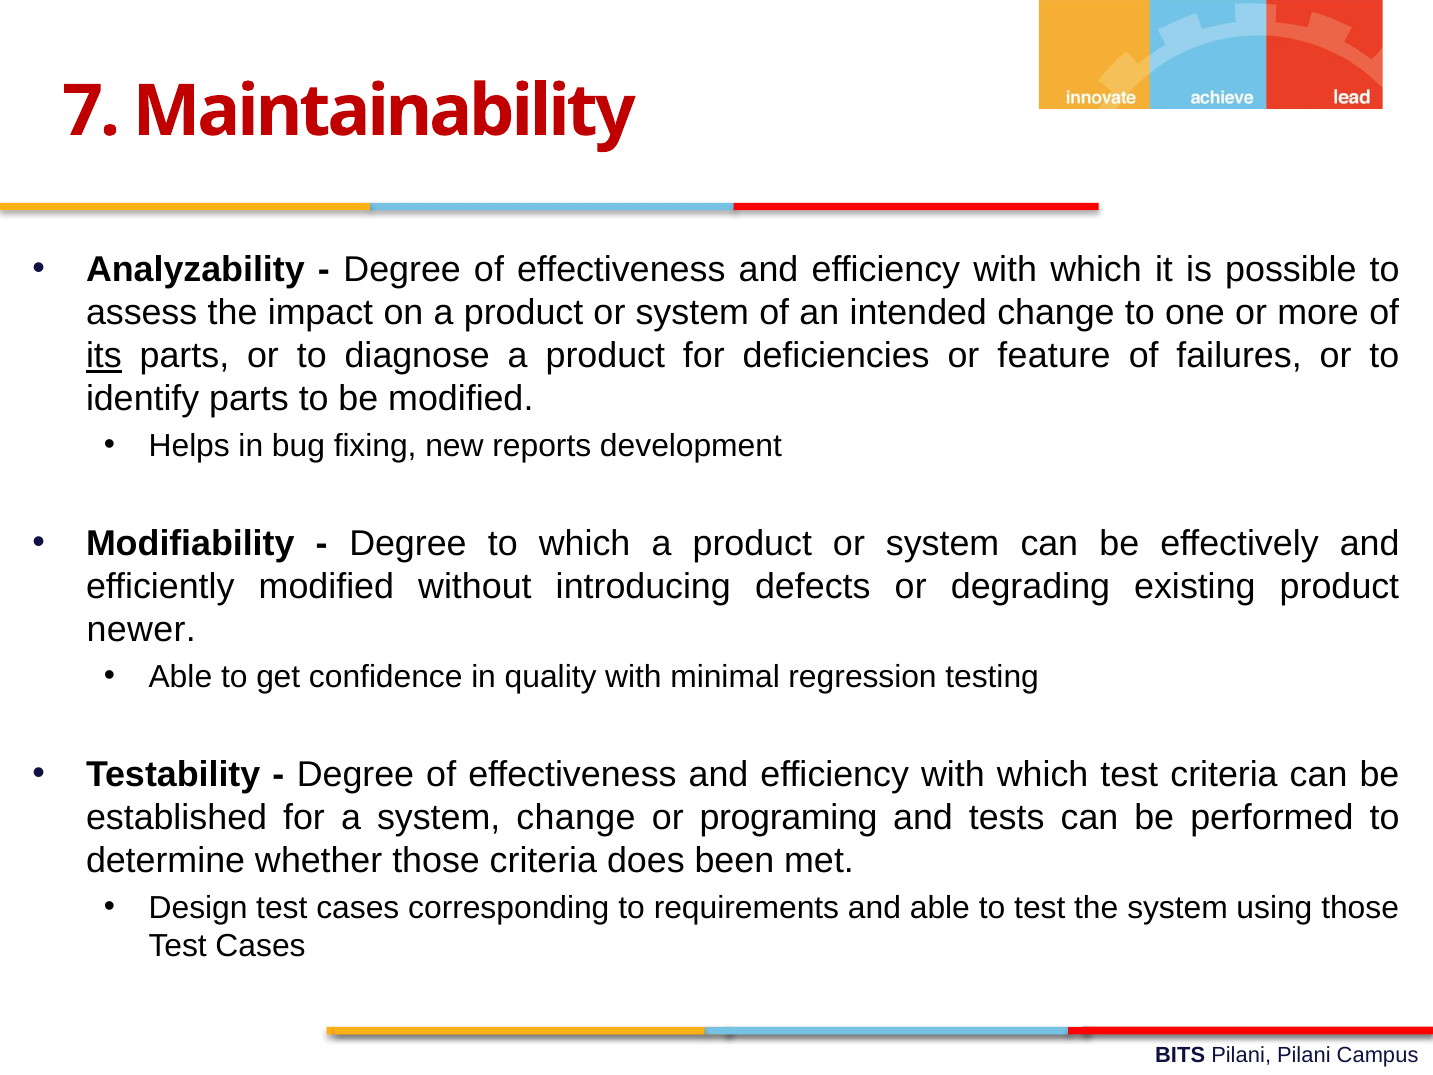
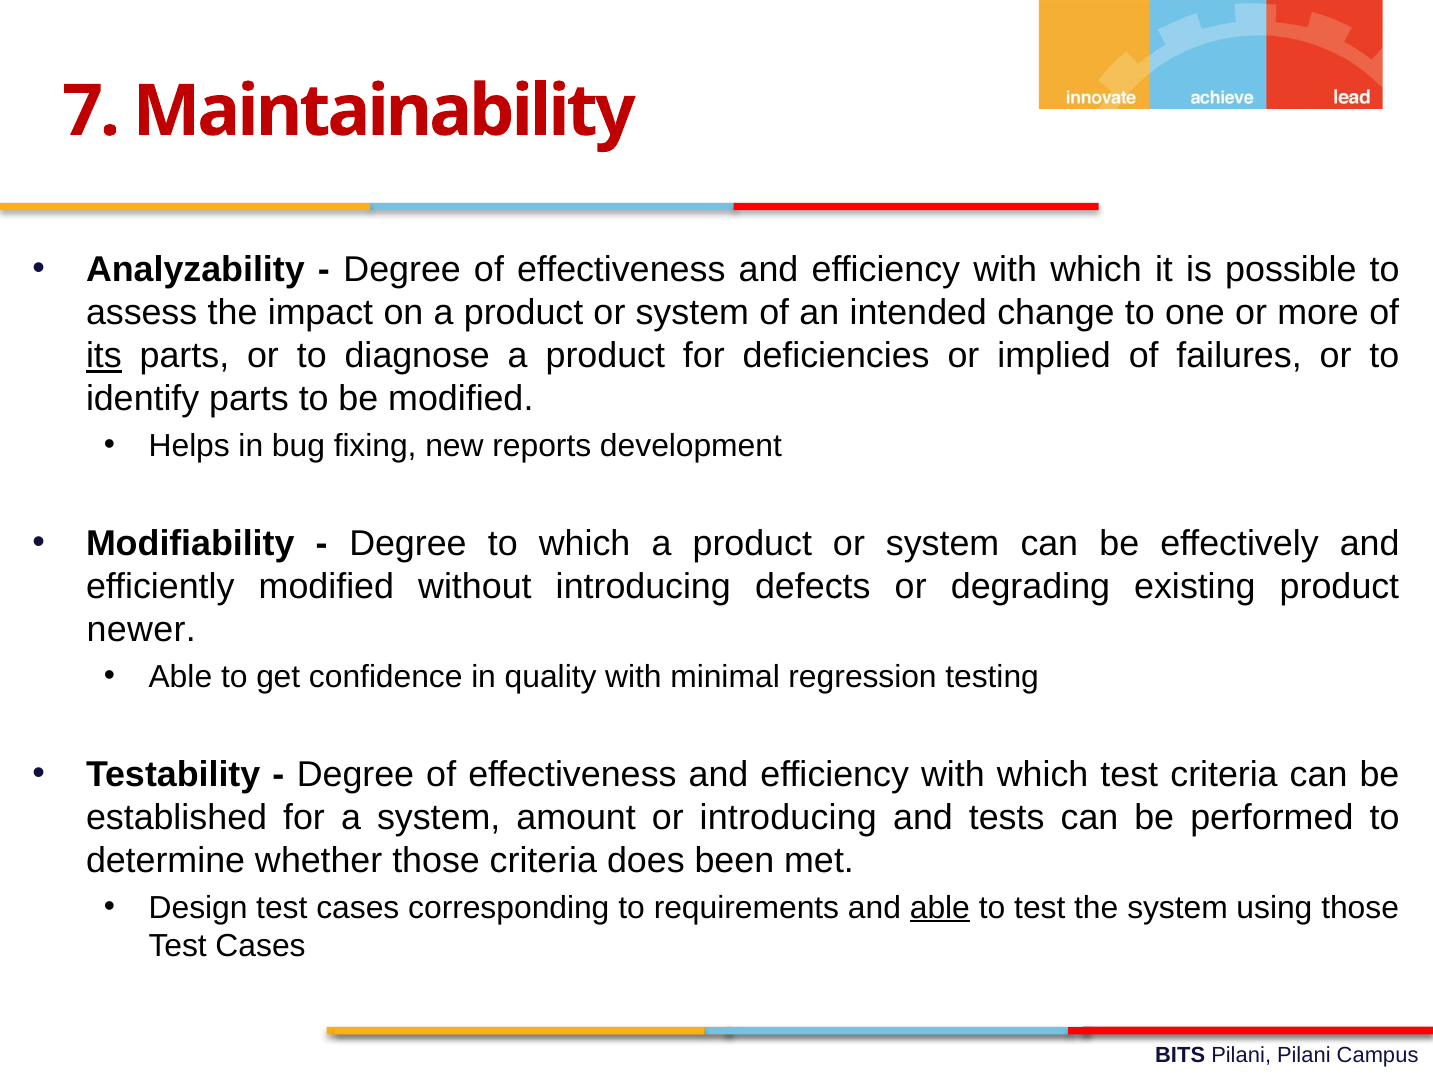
feature: feature -> implied
system change: change -> amount
or programing: programing -> introducing
able at (940, 907) underline: none -> present
